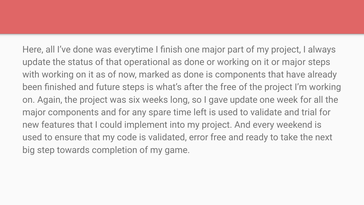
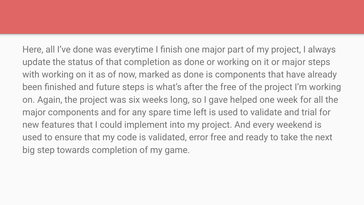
that operational: operational -> completion
gave update: update -> helped
